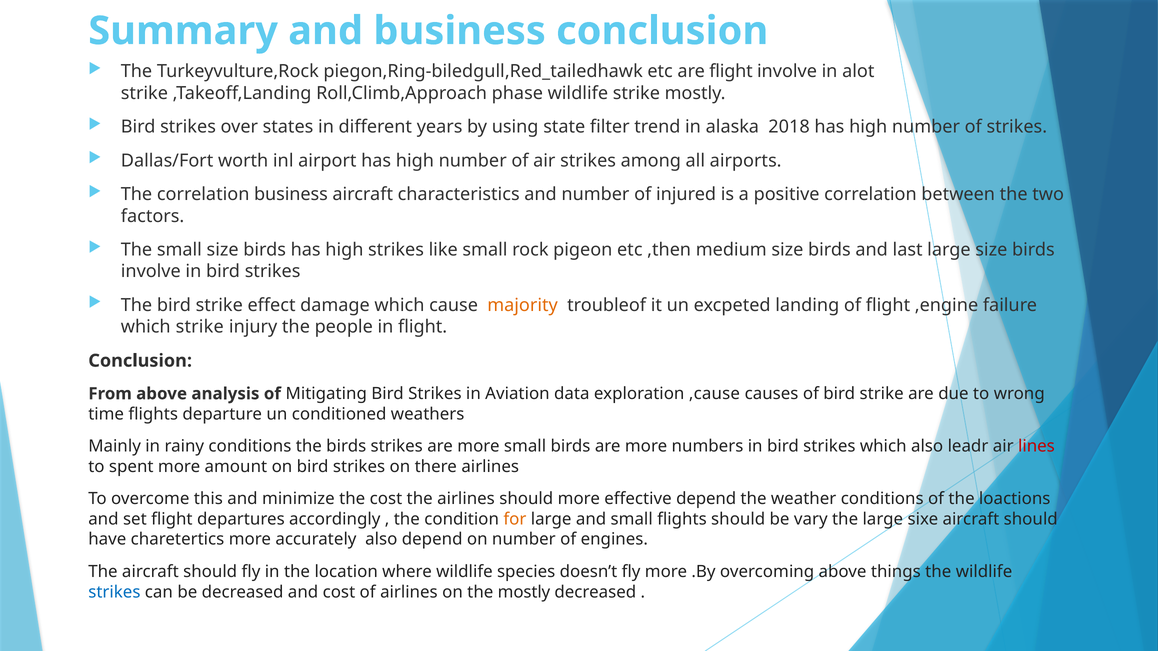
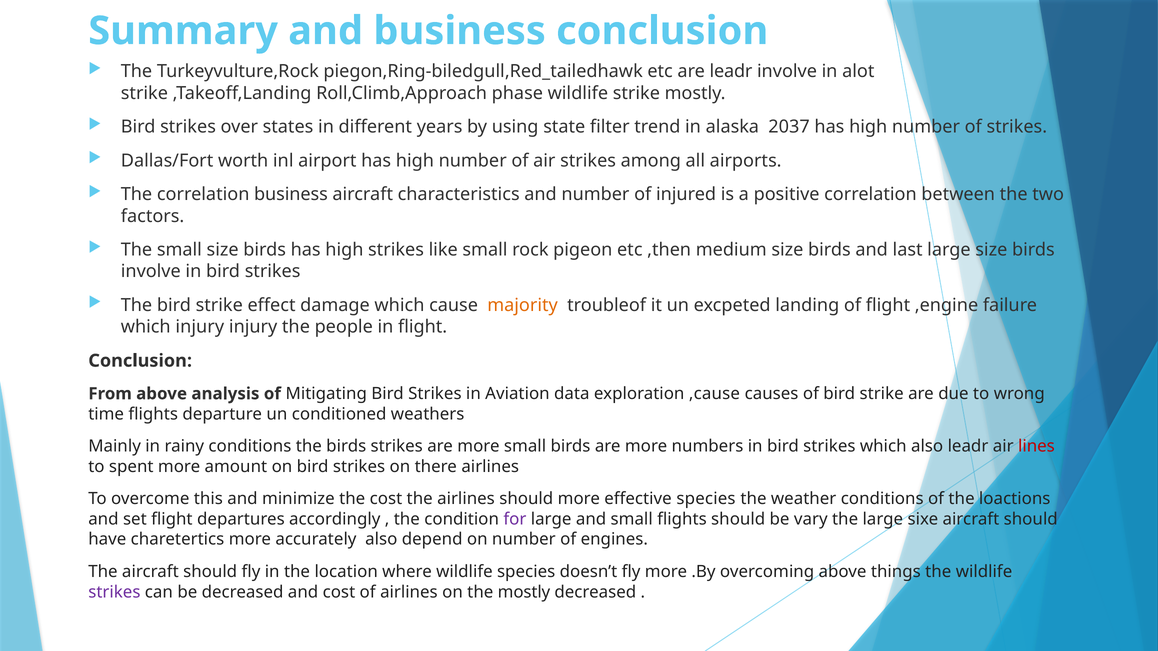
are flight: flight -> leadr
2018: 2018 -> 2037
which strike: strike -> injury
effective depend: depend -> species
for colour: orange -> purple
strikes at (114, 592) colour: blue -> purple
